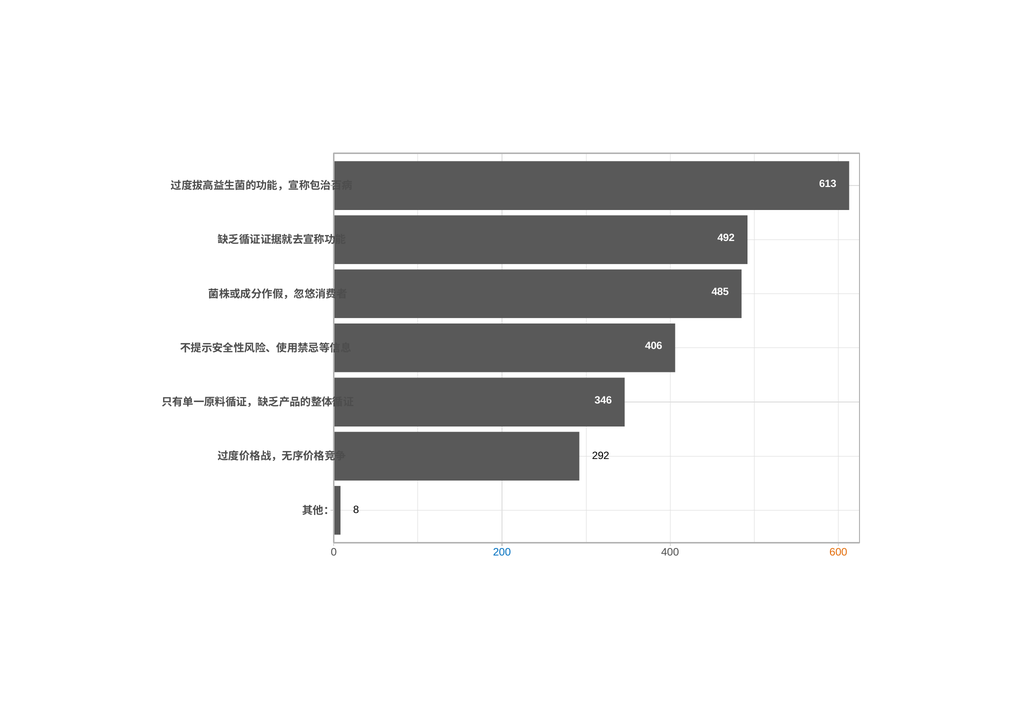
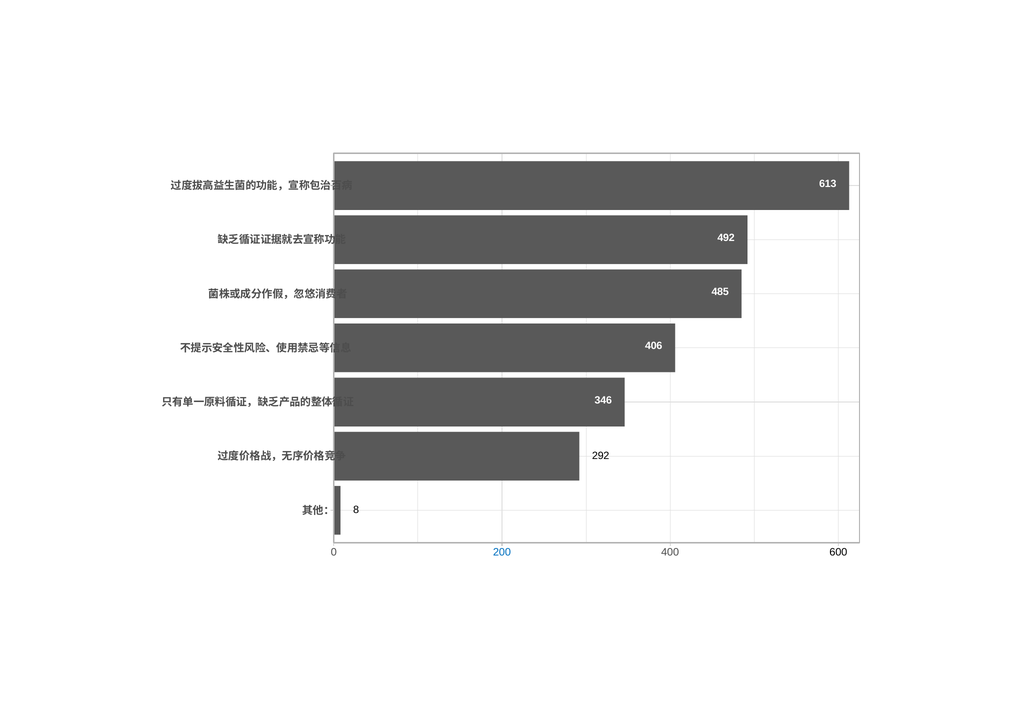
600 colour: orange -> black
